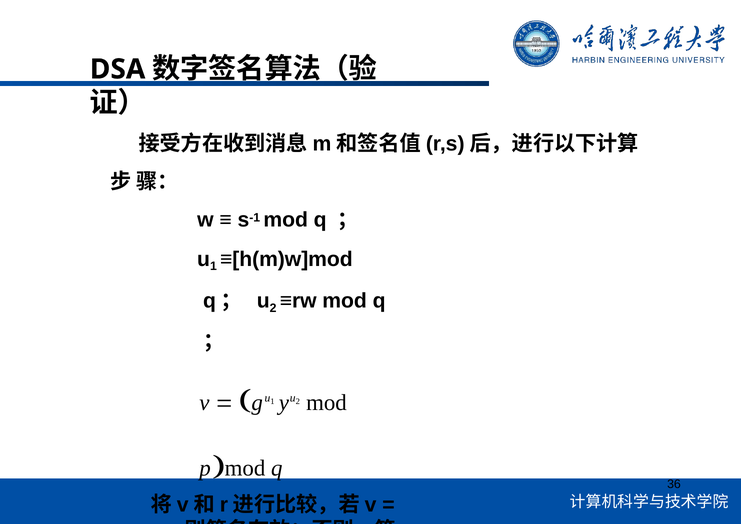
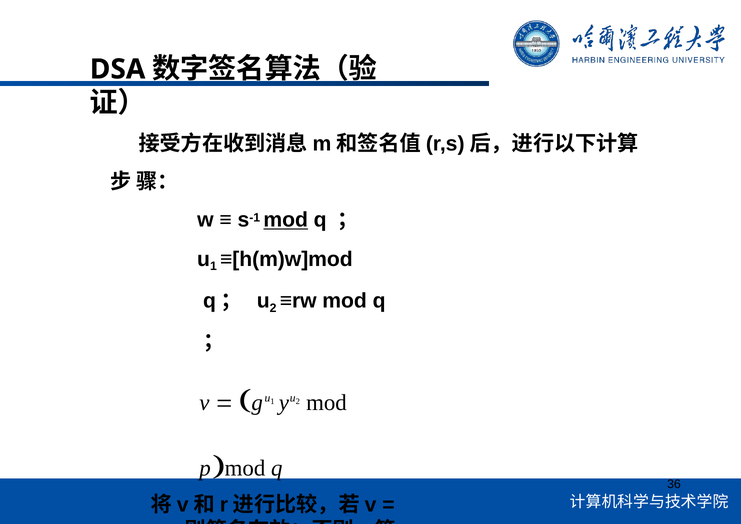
mod at (286, 220) underline: none -> present
